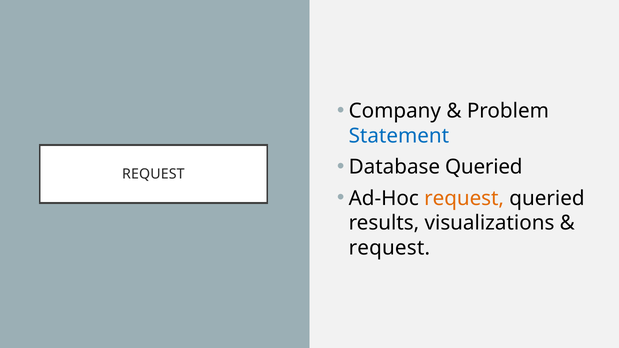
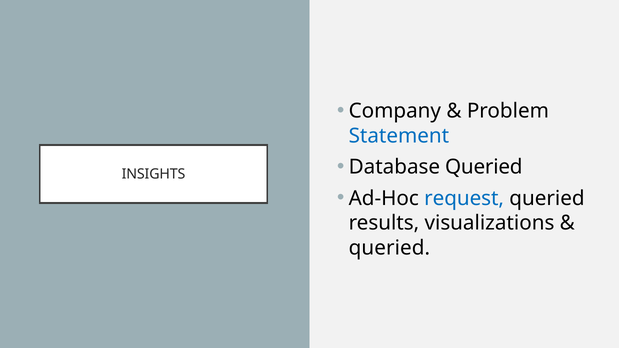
REQUEST at (153, 174): REQUEST -> INSIGHTS
request at (464, 198) colour: orange -> blue
request at (389, 248): request -> queried
